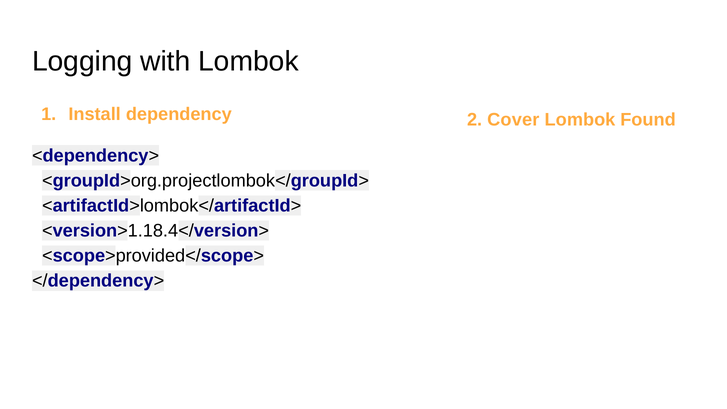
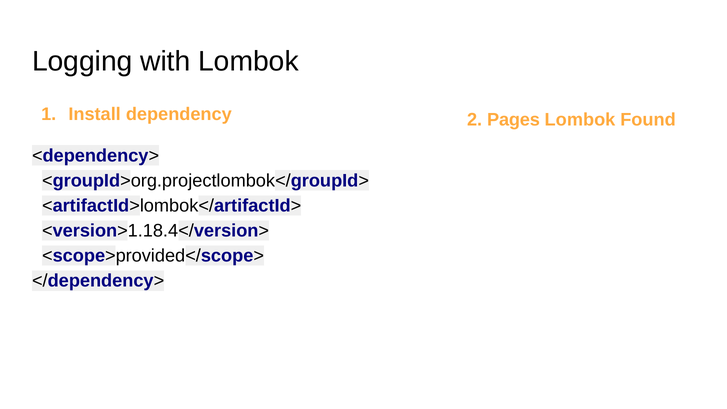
Cover: Cover -> Pages
